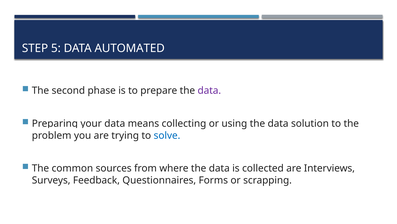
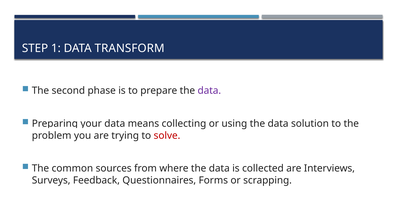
5: 5 -> 1
AUTOMATED: AUTOMATED -> TRANSFORM
solve colour: blue -> red
